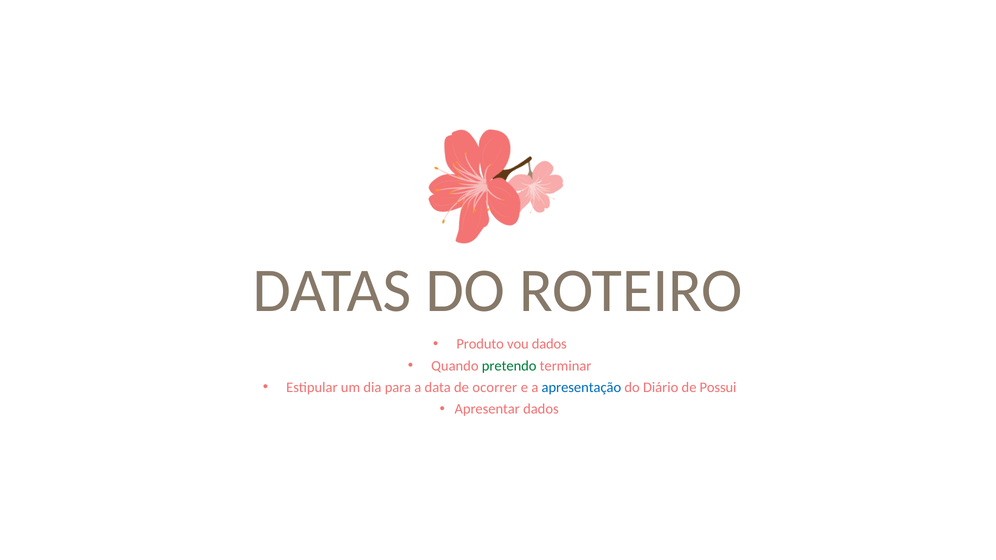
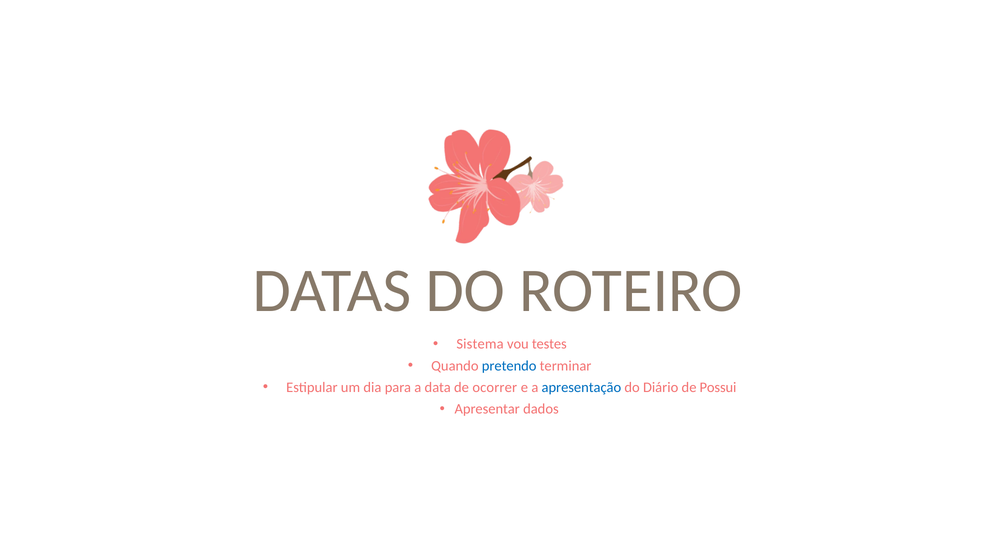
Produto: Produto -> Sistema
vou dados: dados -> testes
pretendo colour: green -> blue
